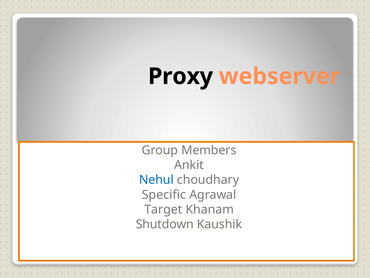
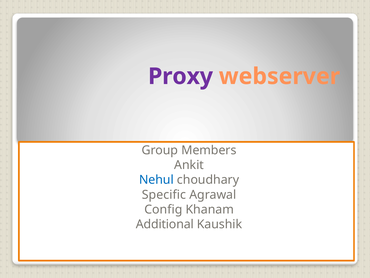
Proxy colour: black -> purple
Target: Target -> Config
Shutdown: Shutdown -> Additional
